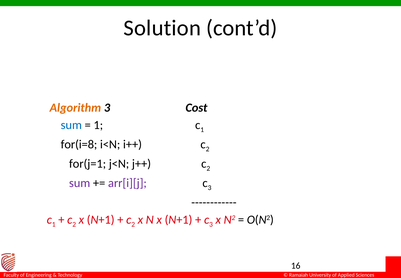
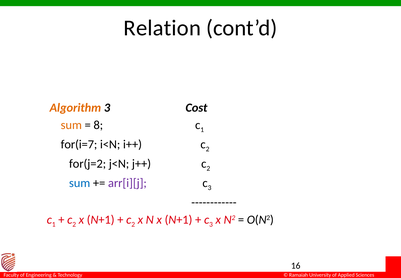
Solution: Solution -> Relation
sum at (71, 125) colour: blue -> orange
1 at (98, 125): 1 -> 8
for(i=8: for(i=8 -> for(i=7
for(j=1: for(j=1 -> for(j=2
sum at (80, 183) colour: purple -> blue
